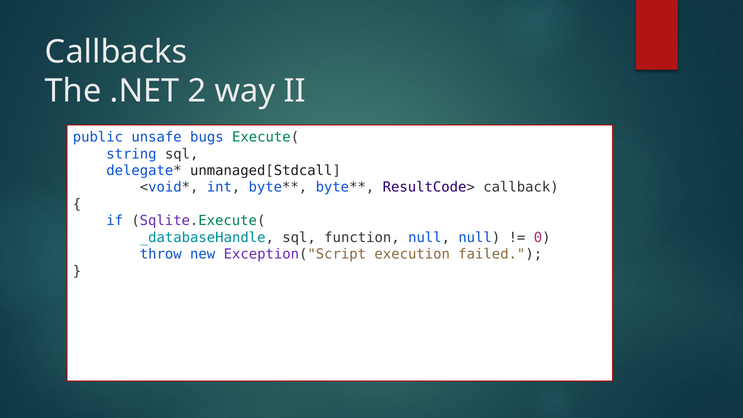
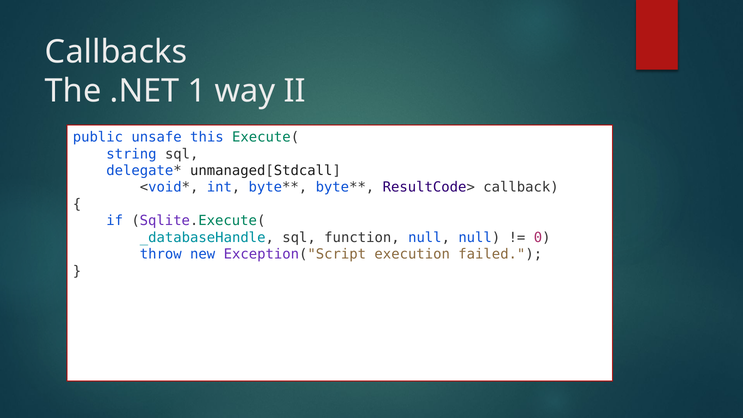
2: 2 -> 1
bugs: bugs -> this
